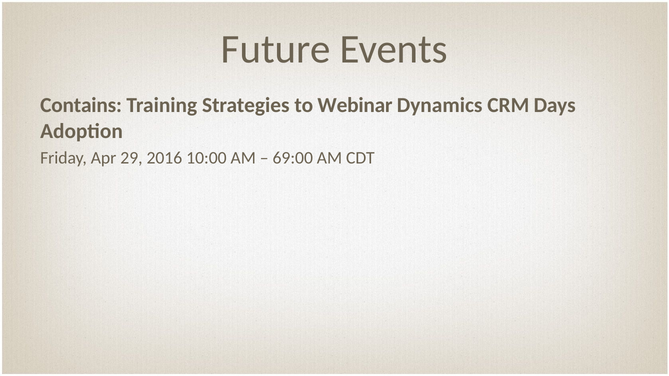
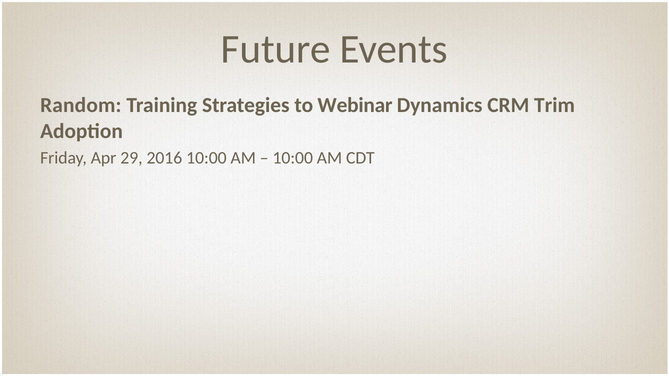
Contains: Contains -> Random
Days: Days -> Trim
69:00 at (293, 158): 69:00 -> 10:00
